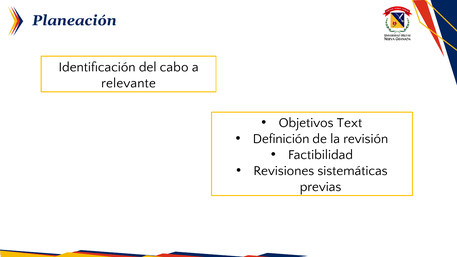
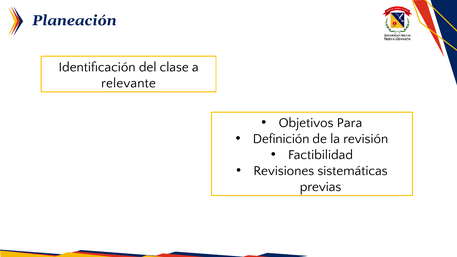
cabo: cabo -> clase
Text: Text -> Para
